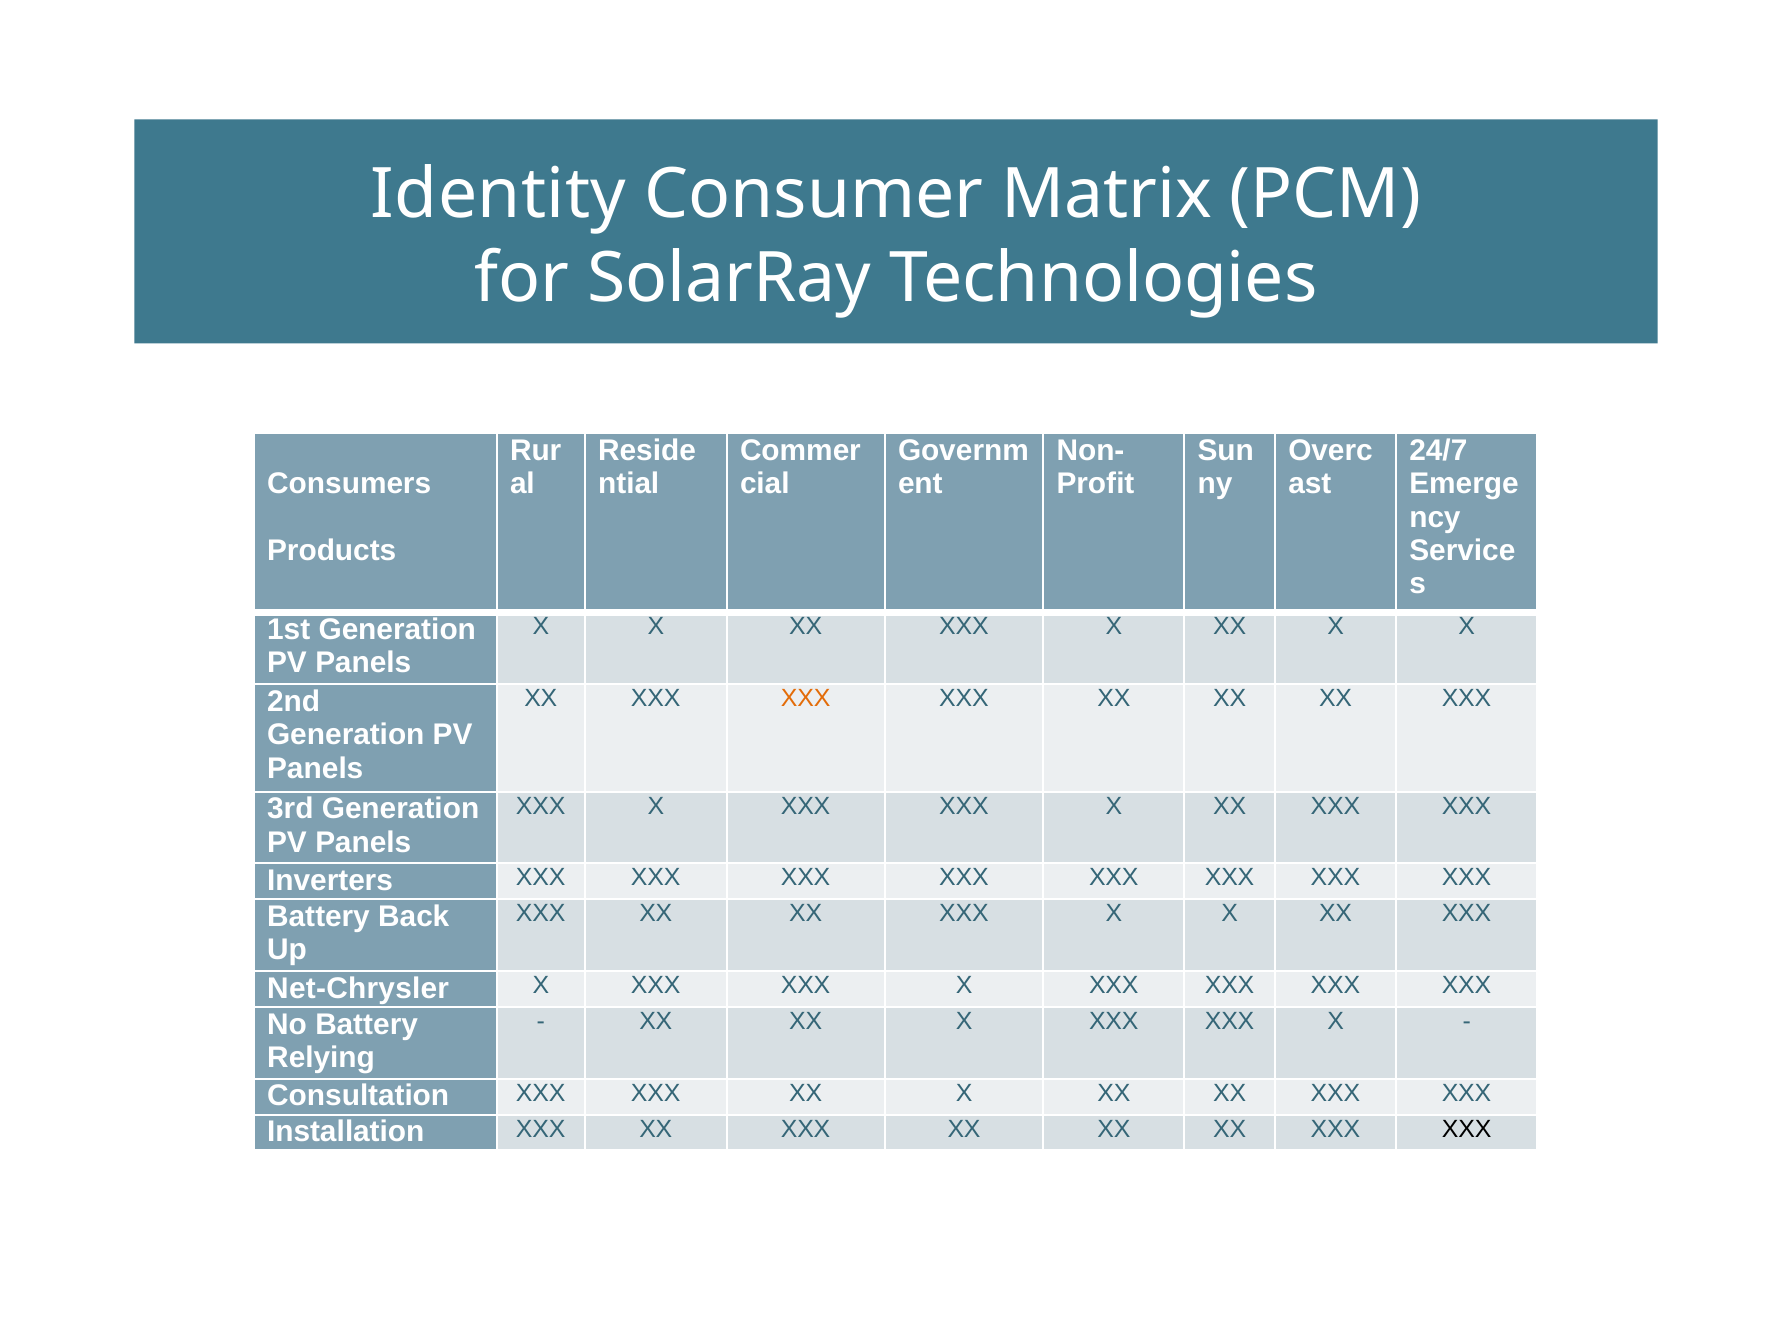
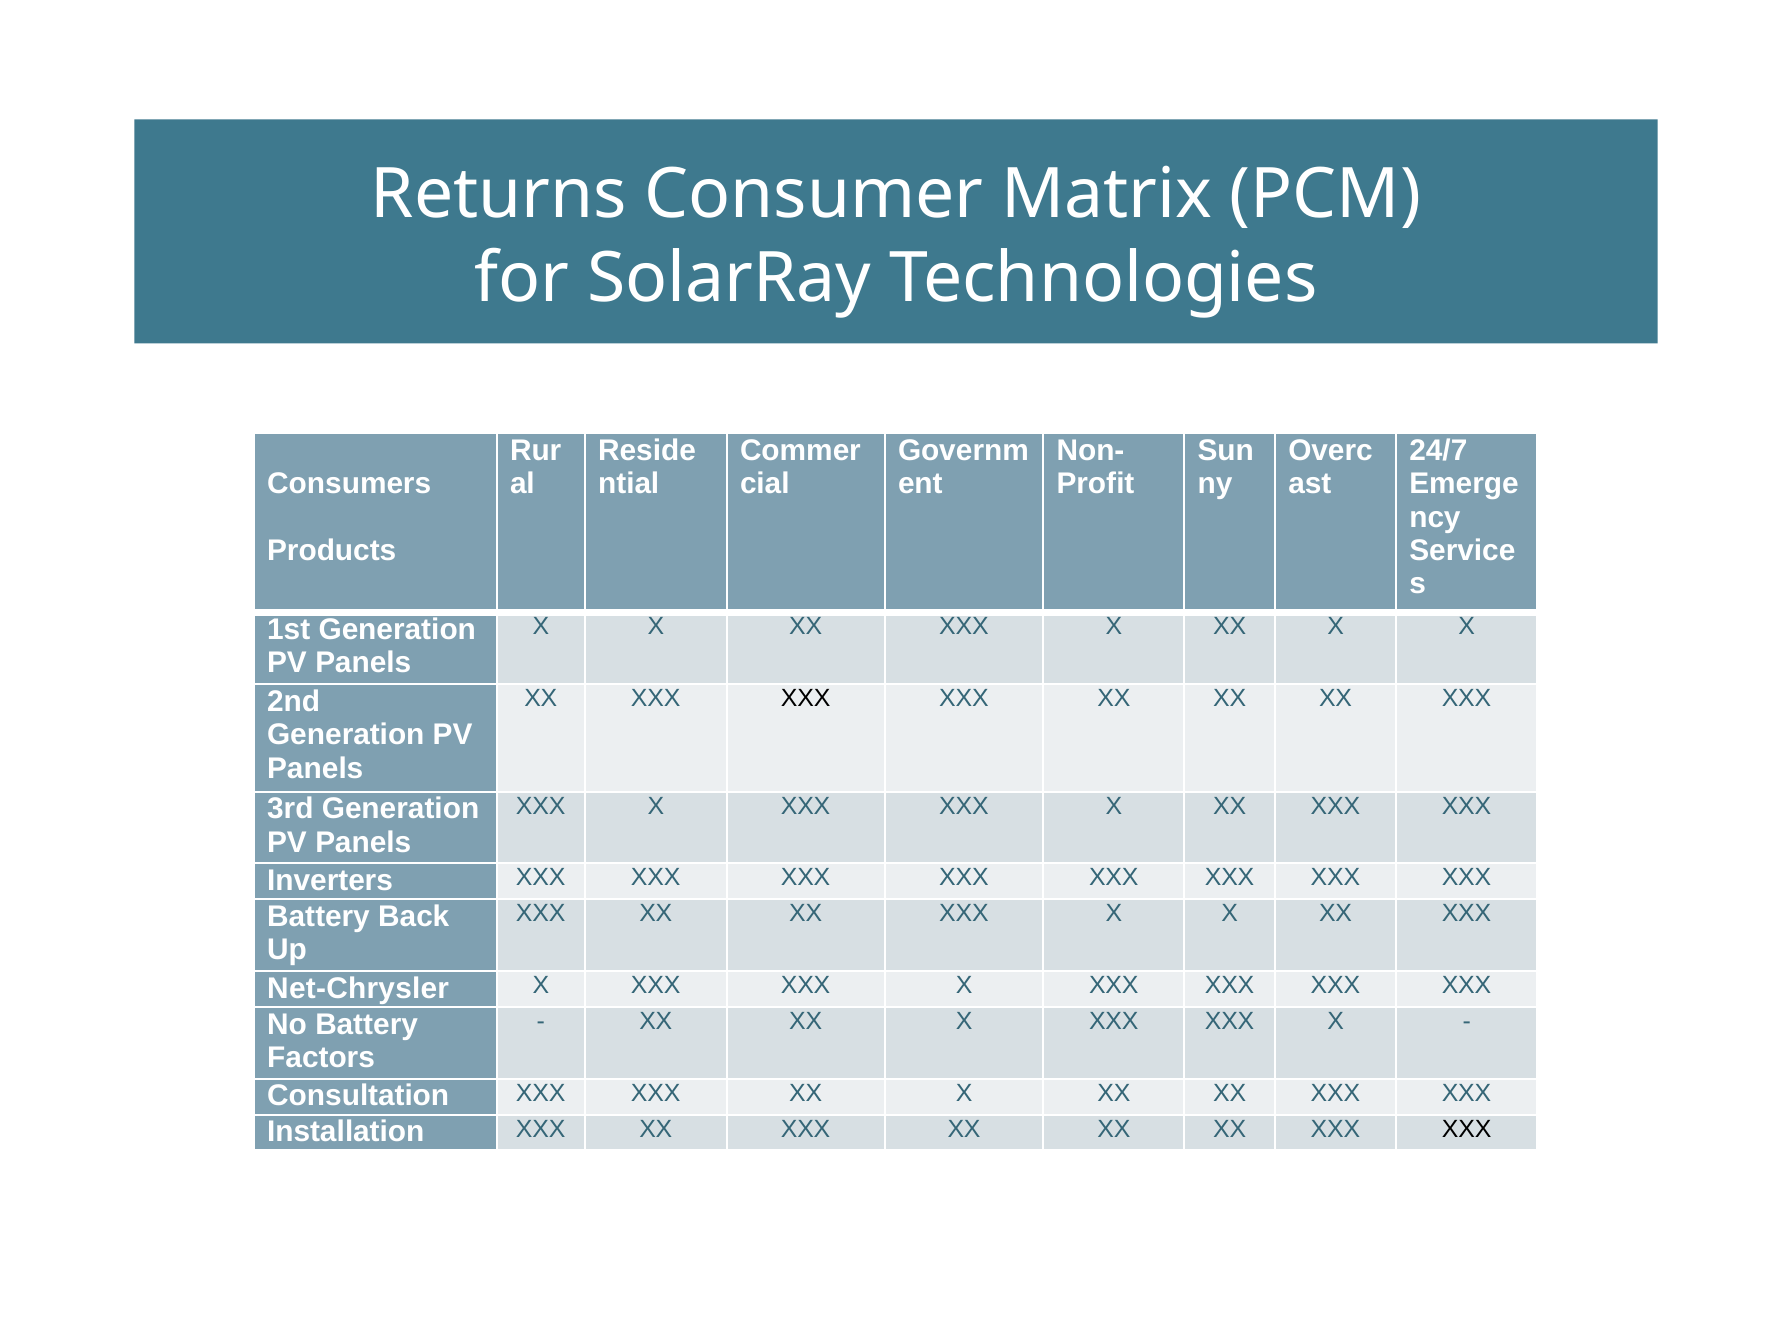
Identity: Identity -> Returns
XXX at (806, 698) colour: orange -> black
Relying: Relying -> Factors
